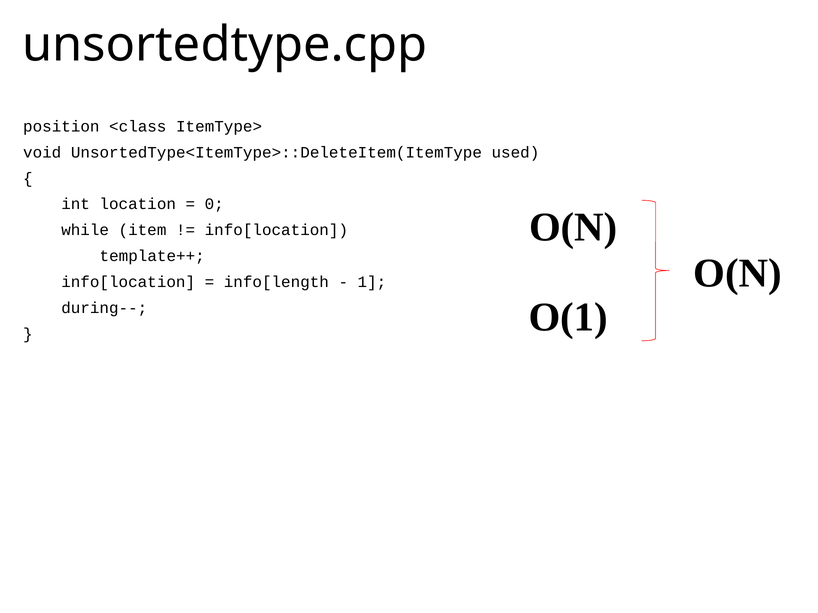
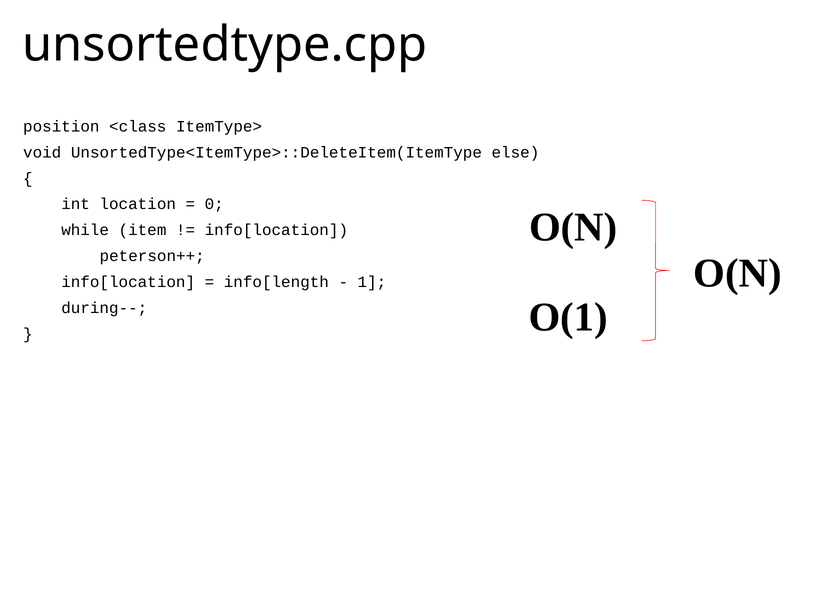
used: used -> else
template++: template++ -> peterson++
